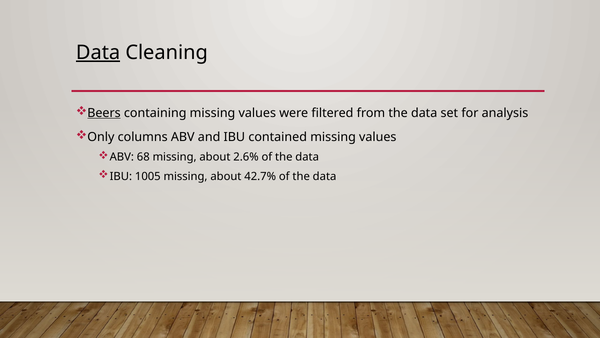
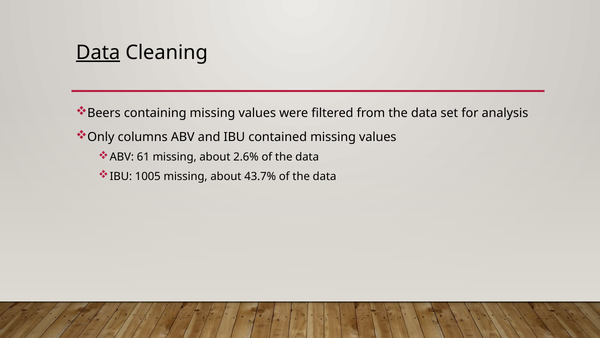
Beers underline: present -> none
68: 68 -> 61
42.7%: 42.7% -> 43.7%
